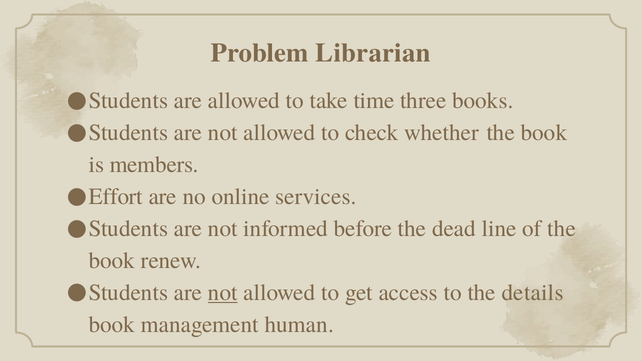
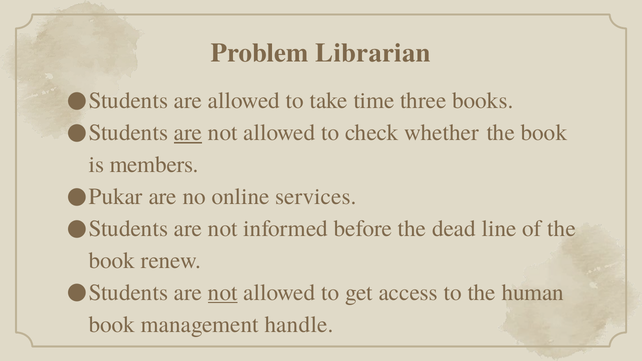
are at (188, 133) underline: none -> present
Effort: Effort -> Pukar
details: details -> human
human: human -> handle
